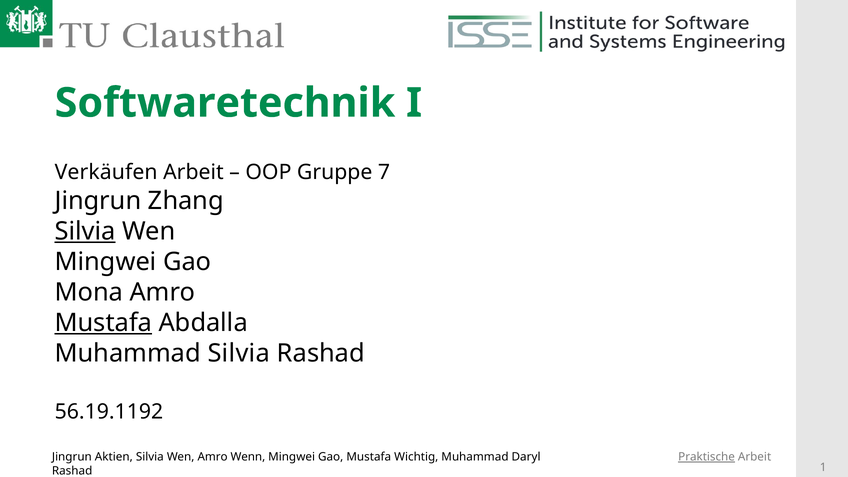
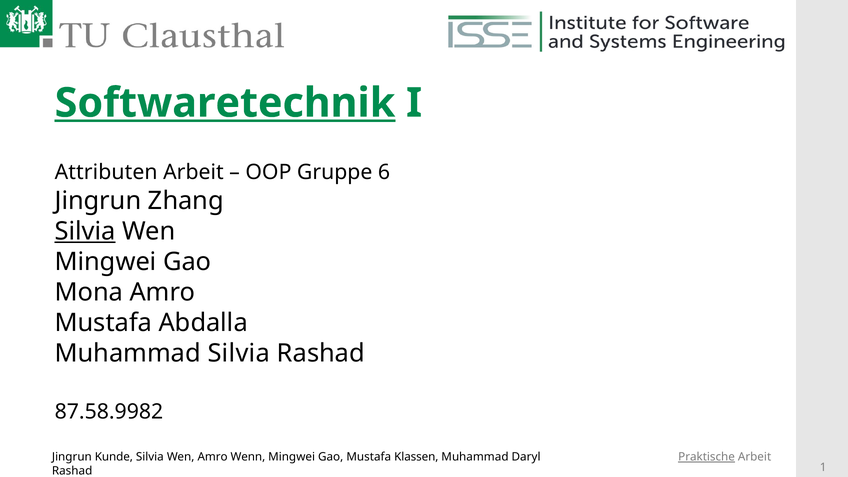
Softwaretechnik underline: none -> present
Verkäufen: Verkäufen -> Attributen
7: 7 -> 6
Mustafa at (103, 323) underline: present -> none
56.19.1192: 56.19.1192 -> 87.58.9982
Aktien: Aktien -> Kunde
Wichtig: Wichtig -> Klassen
